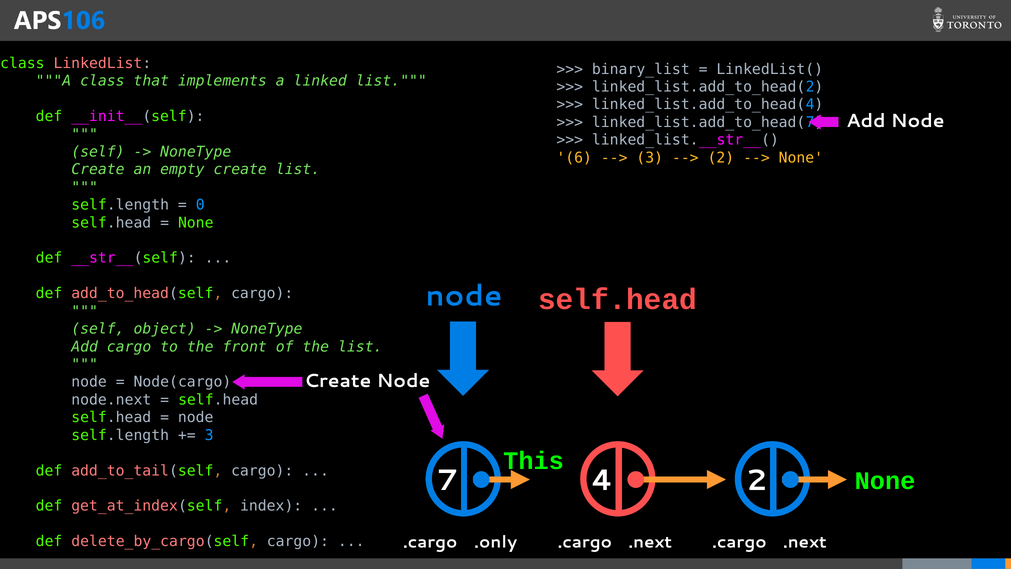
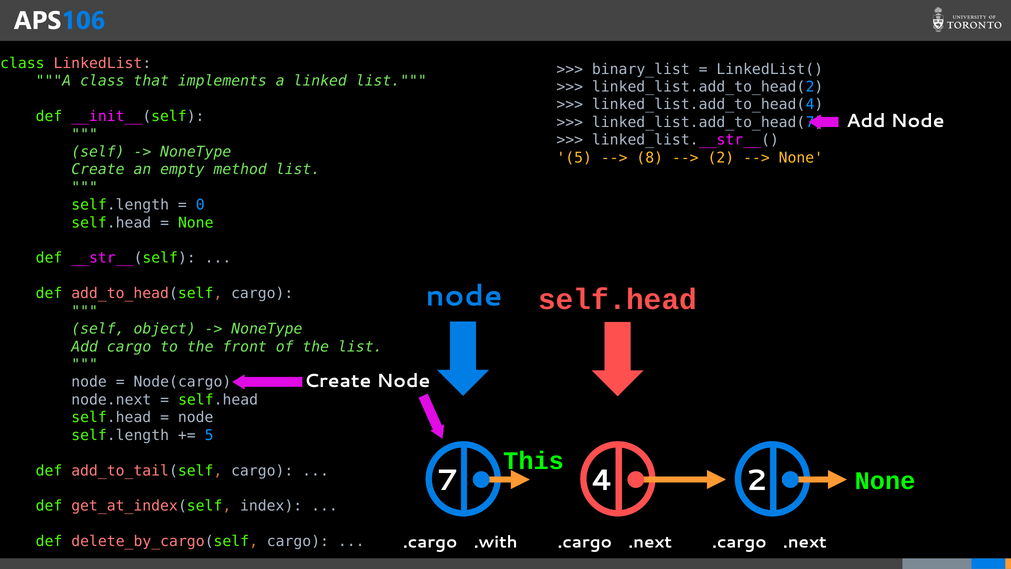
6 at (574, 158): 6 -> 5
3 at (650, 158): 3 -> 8
empty create: create -> method
3 at (209, 435): 3 -> 5
.only: .only -> .with
